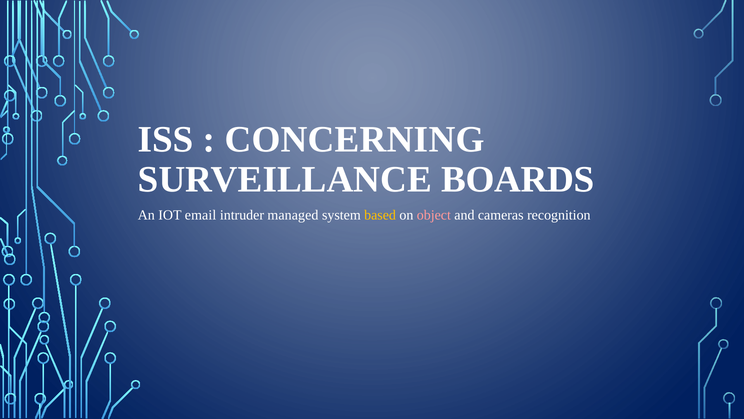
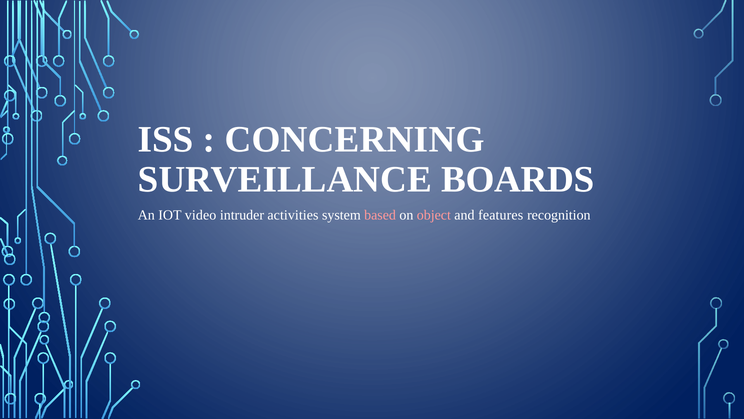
email: email -> video
managed: managed -> activities
based colour: yellow -> pink
cameras: cameras -> features
